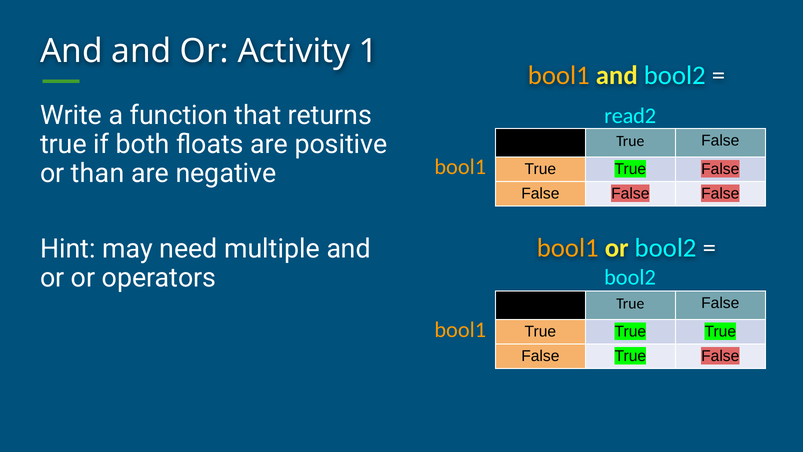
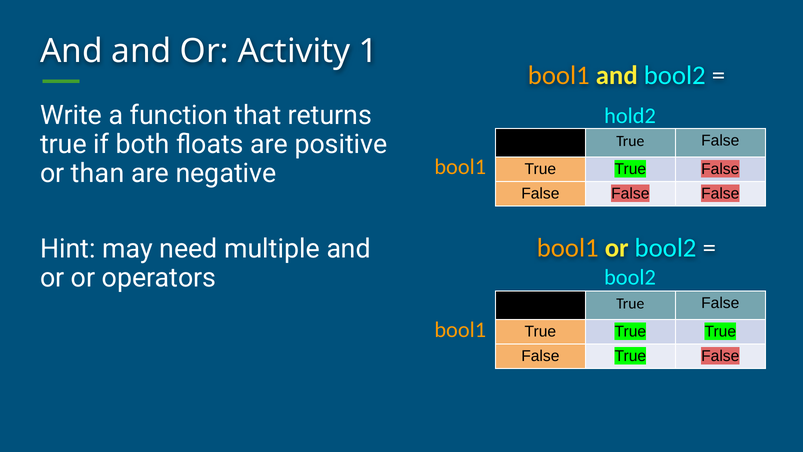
read2: read2 -> hold2
